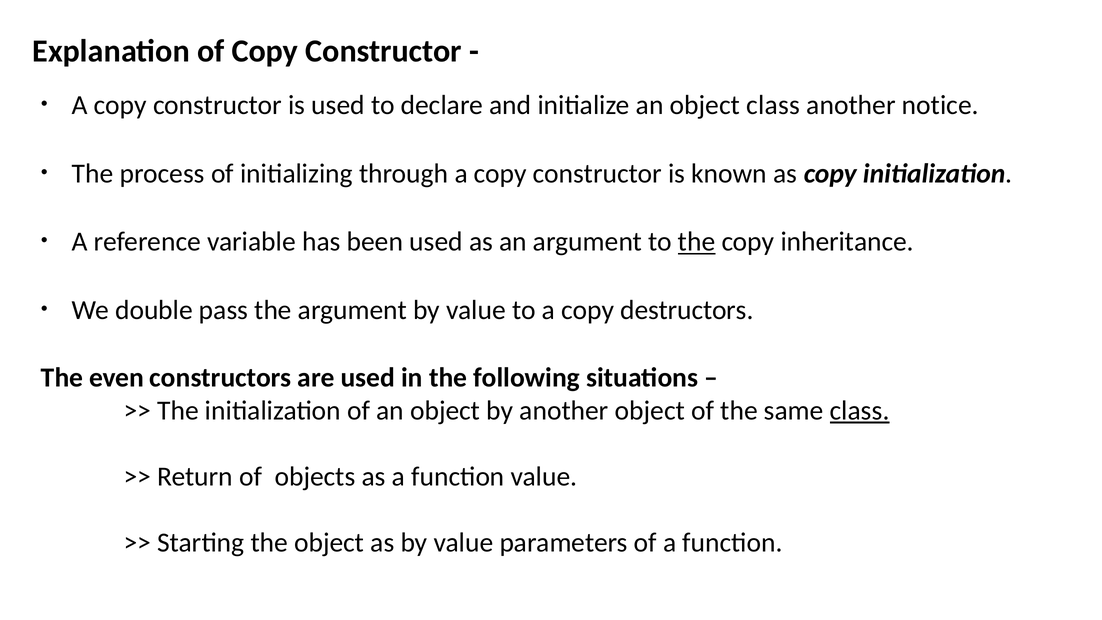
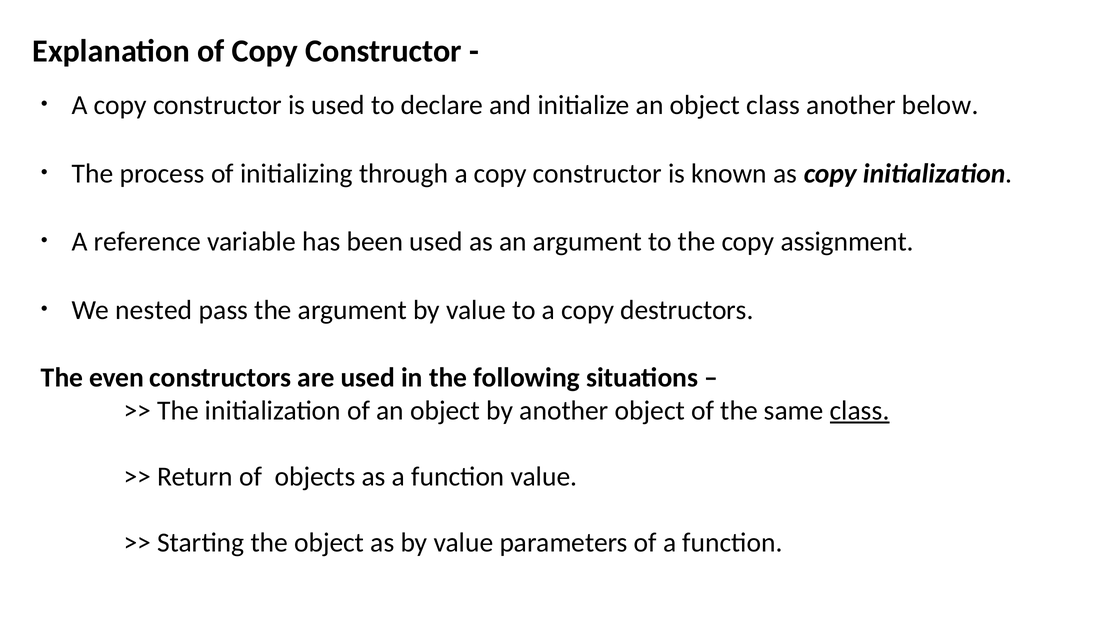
notice: notice -> below
the at (697, 242) underline: present -> none
inheritance: inheritance -> assignment
double: double -> nested
